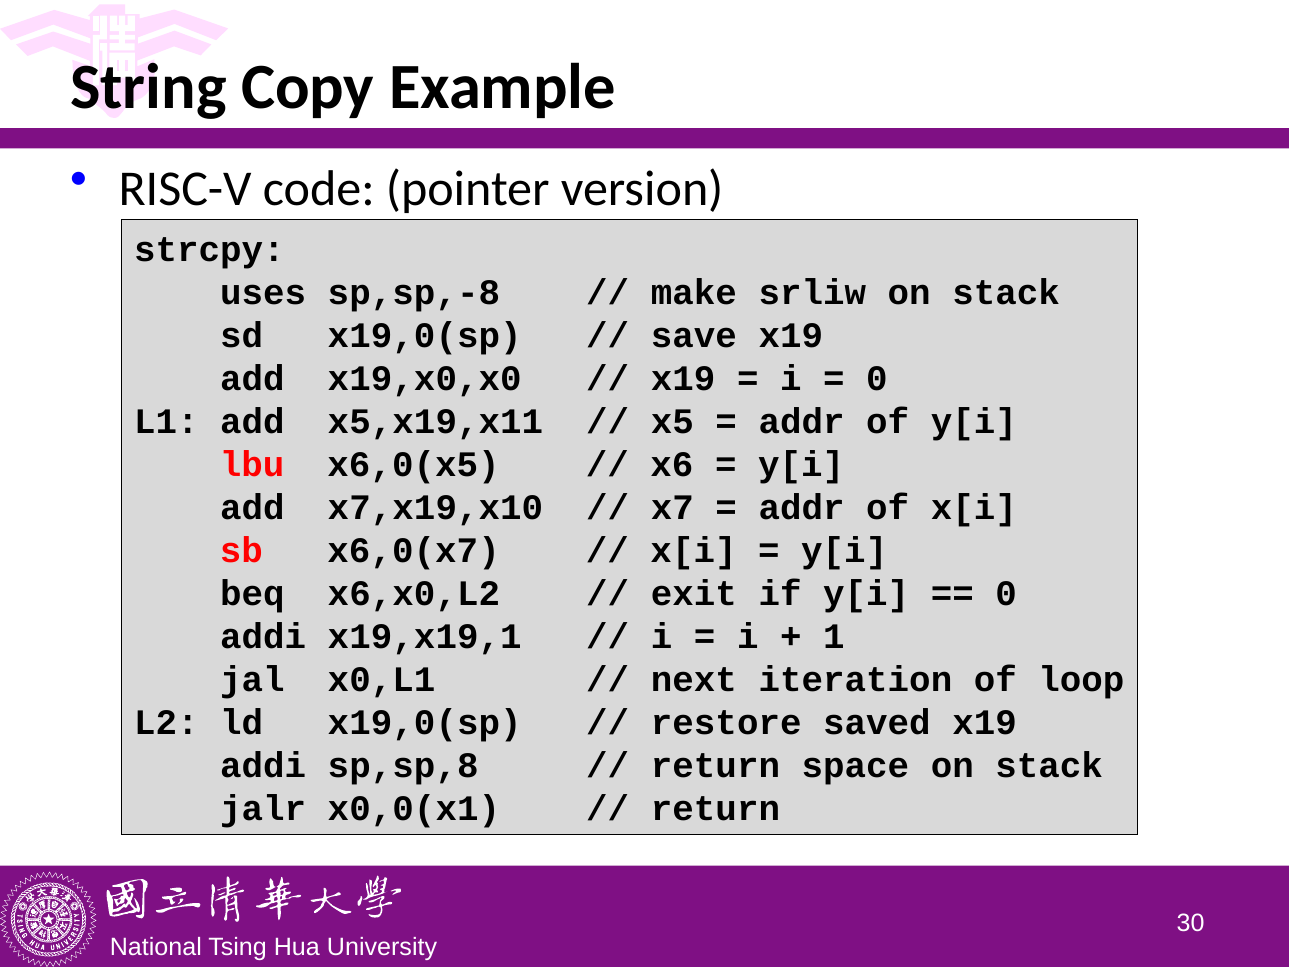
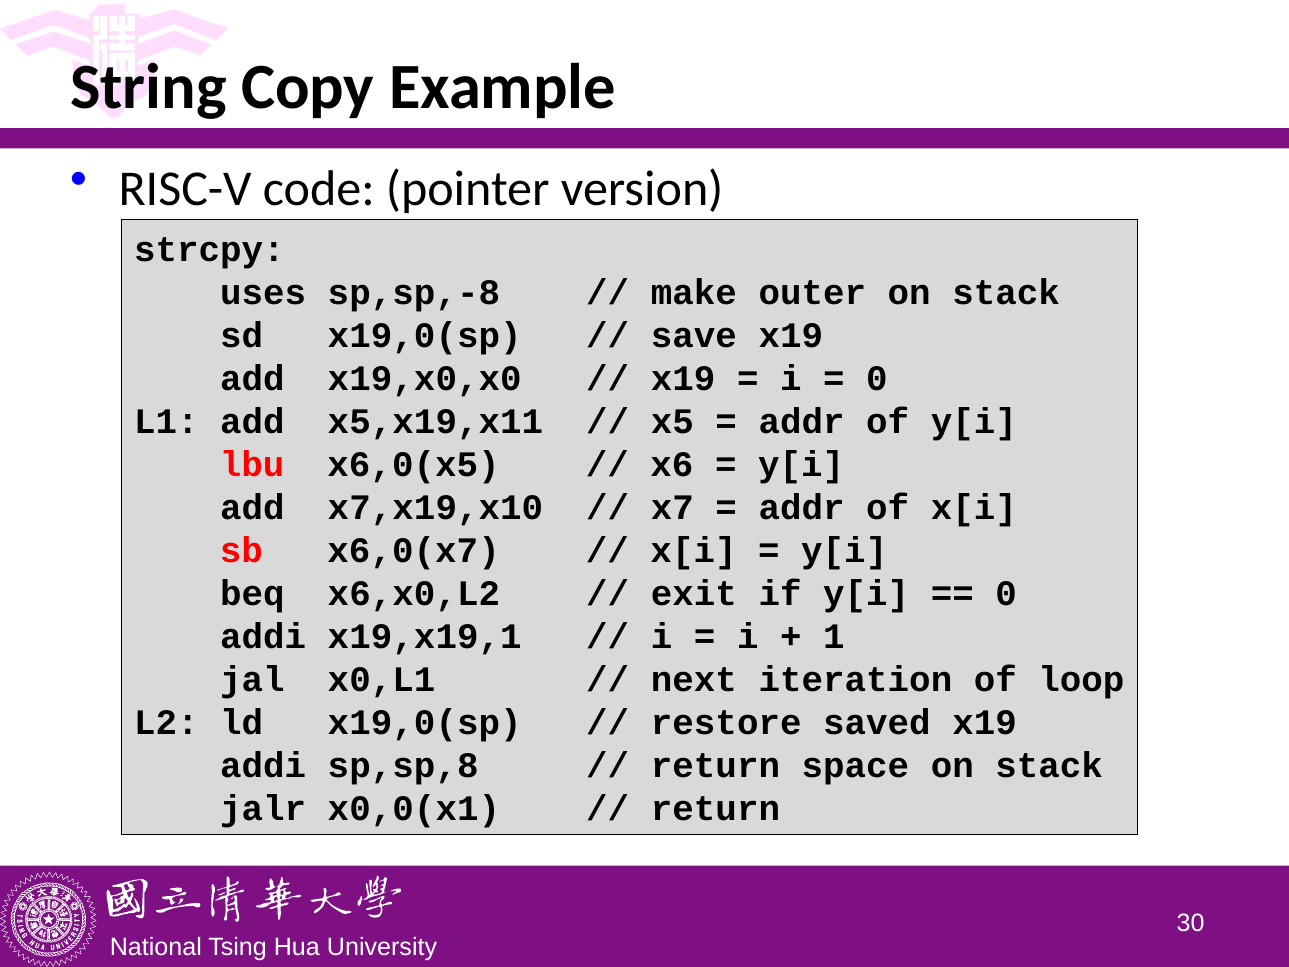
srliw: srliw -> outer
